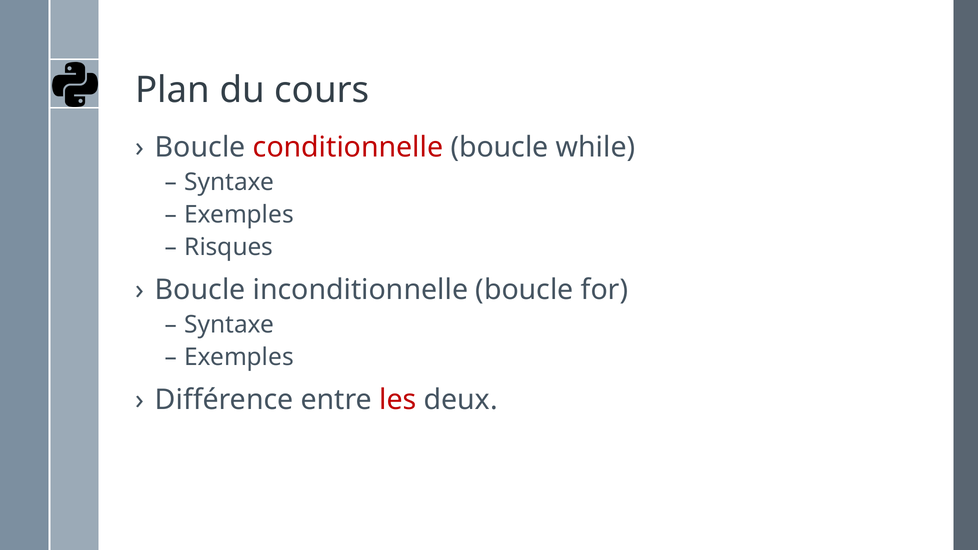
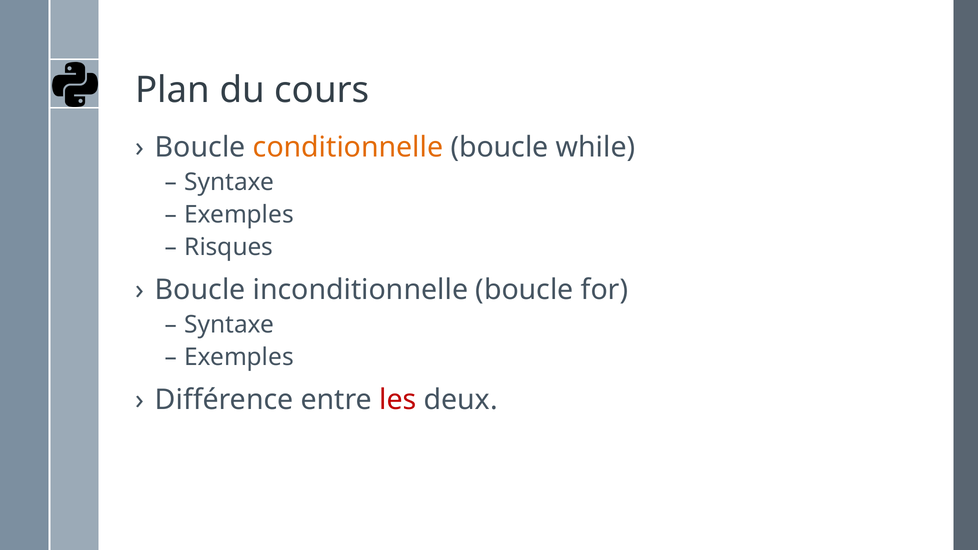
conditionnelle colour: red -> orange
